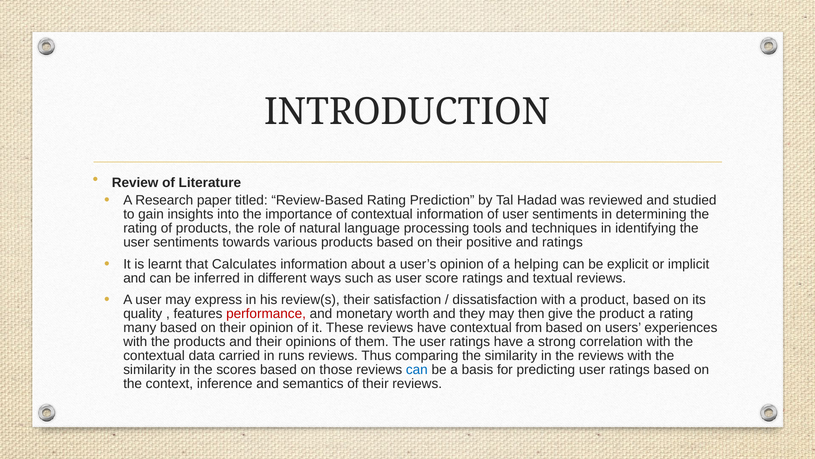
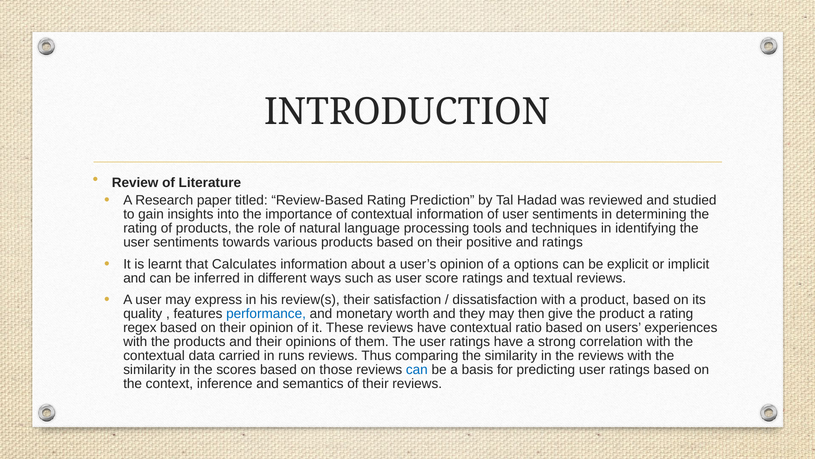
helping: helping -> options
performance colour: red -> blue
many: many -> regex
from: from -> ratio
